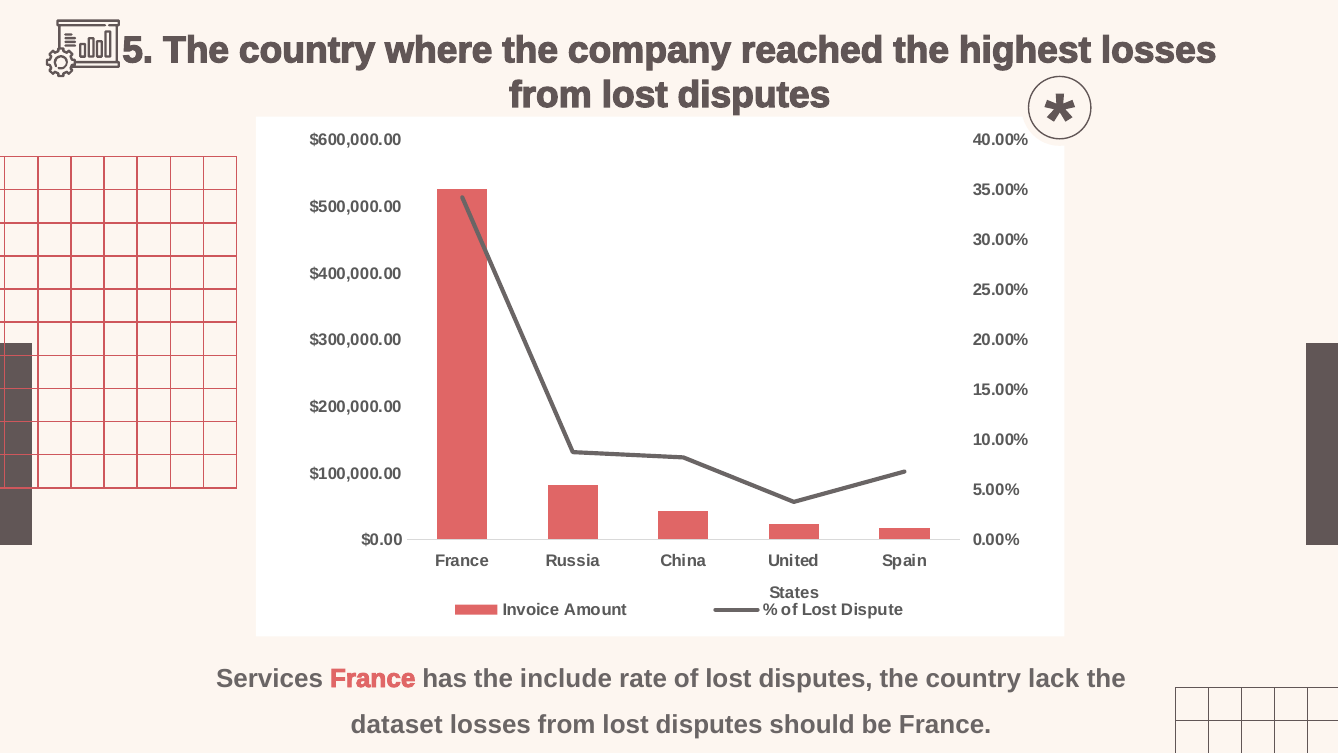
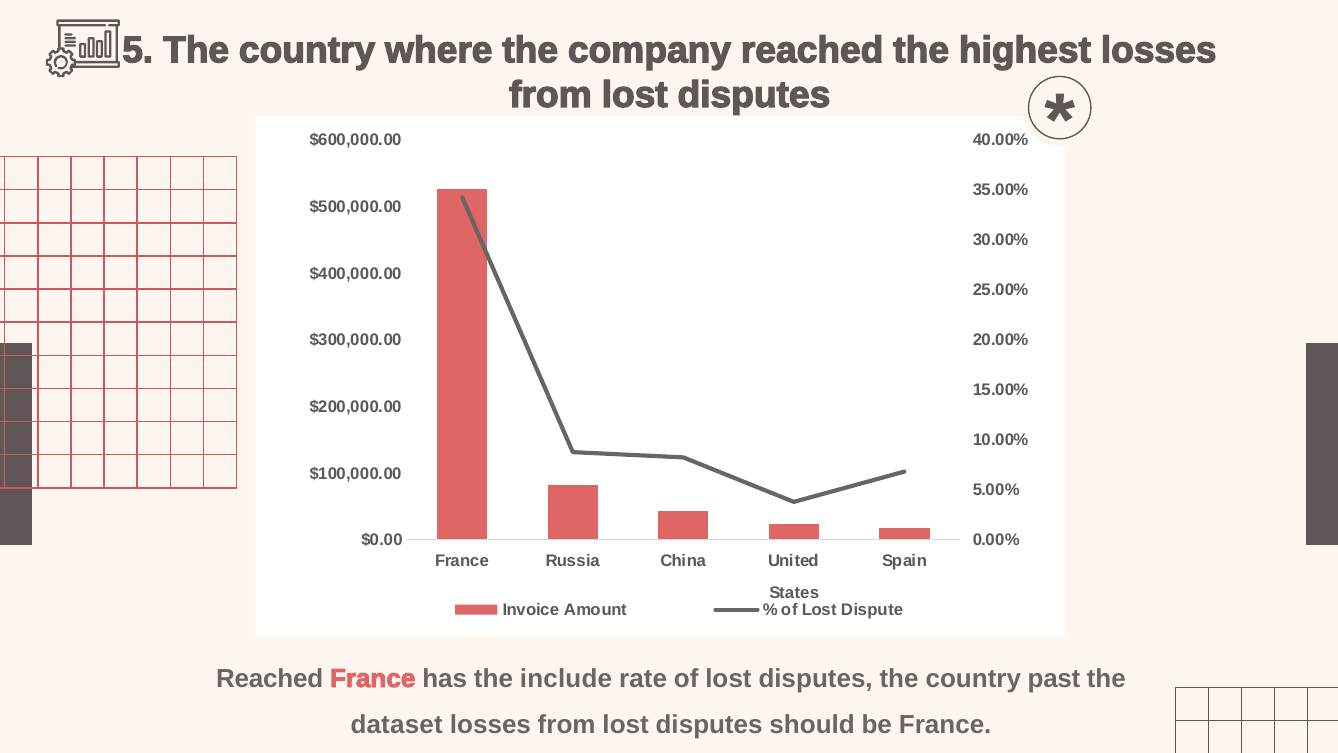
Services at (270, 678): Services -> Reached
lack: lack -> past
